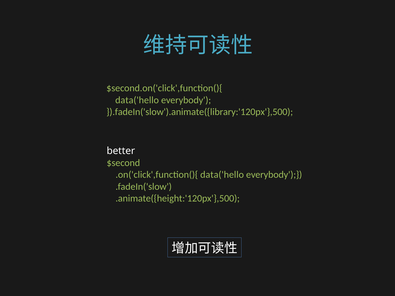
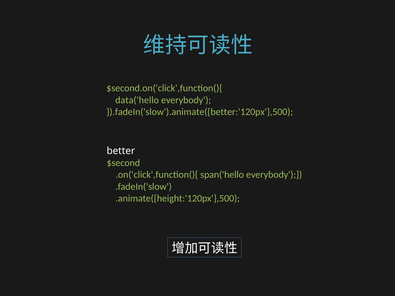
}).fadeIn('slow').animate({library:'120px'},500: }).fadeIn('slow').animate({library:'120px'},500 -> }).fadeIn('slow').animate({better:'120px'},500
.on('click',function(){ data('hello: data('hello -> span('hello
